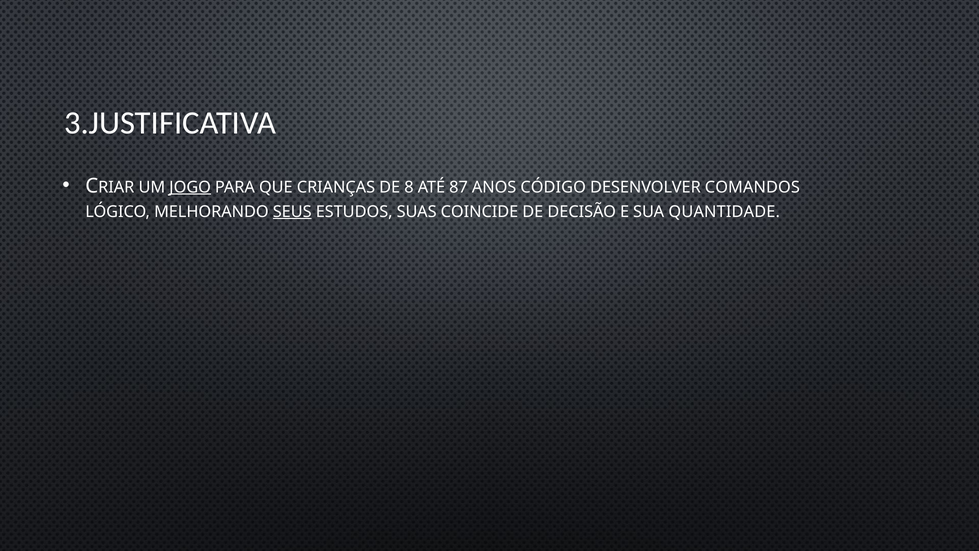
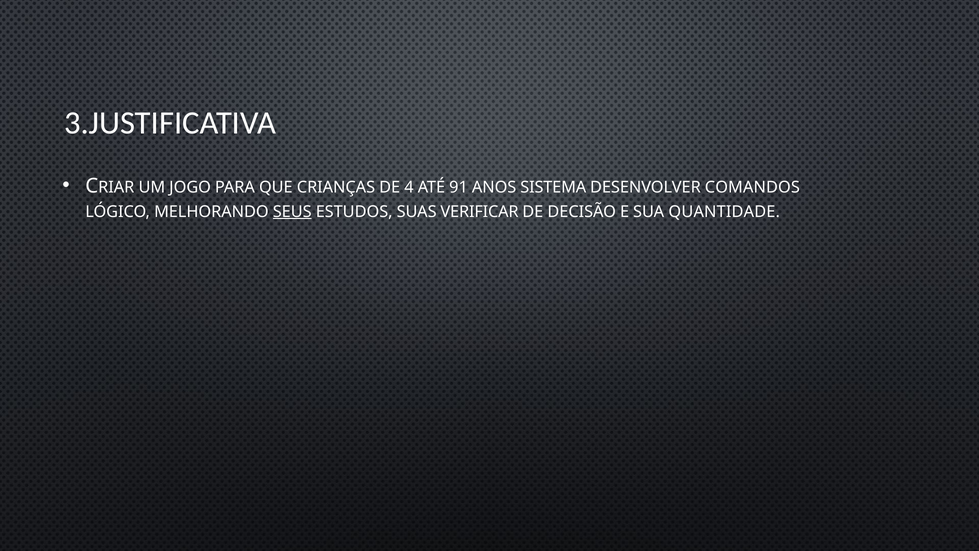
JOGO underline: present -> none
8: 8 -> 4
87: 87 -> 91
CÓDIGO: CÓDIGO -> SISTEMA
COINCIDE: COINCIDE -> VERIFICAR
